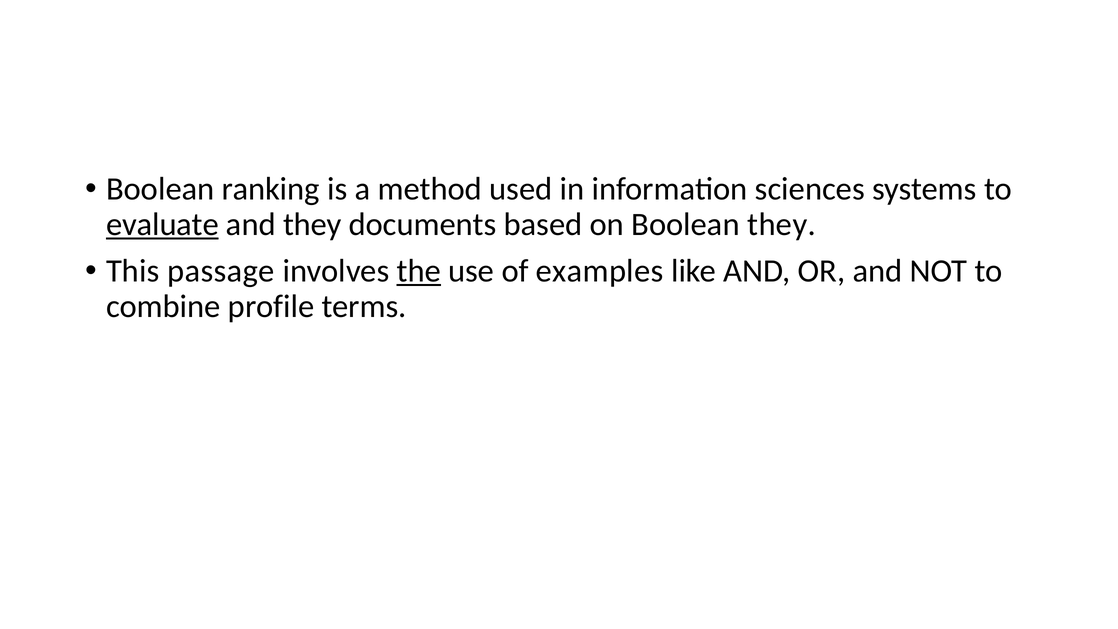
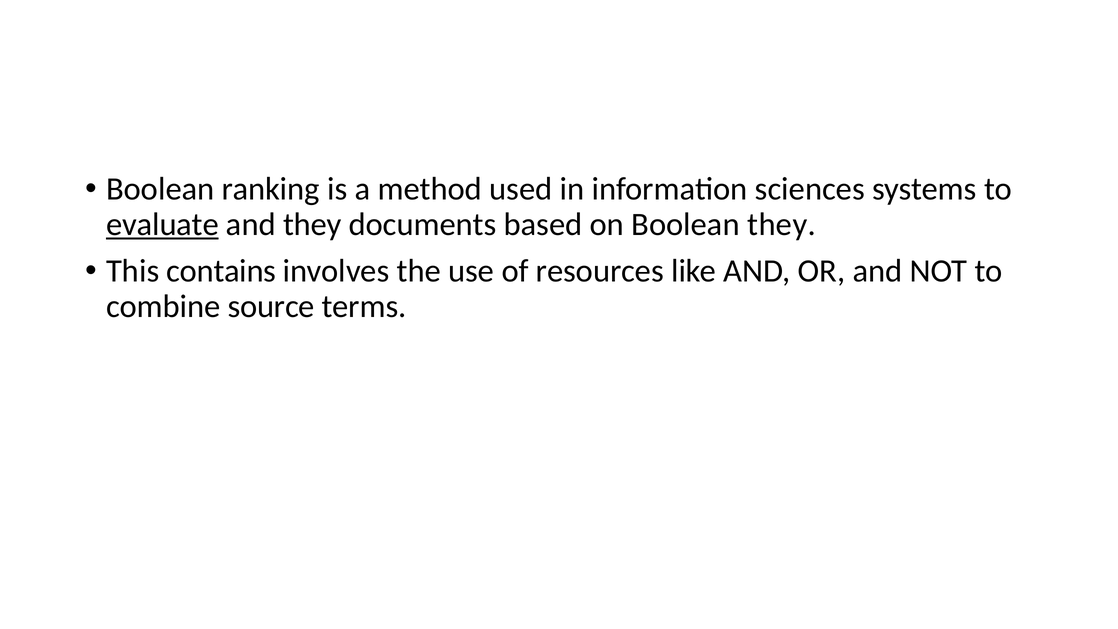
passage: passage -> contains
the underline: present -> none
examples: examples -> resources
profile: profile -> source
